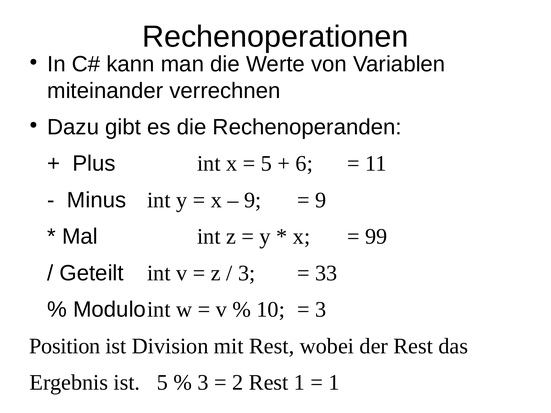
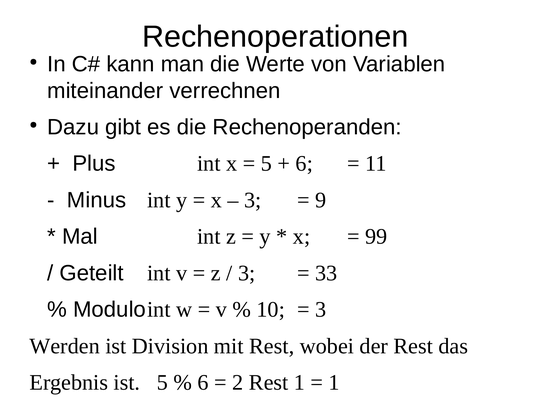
9 at (253, 200): 9 -> 3
Position: Position -> Werden
3 at (203, 383): 3 -> 6
